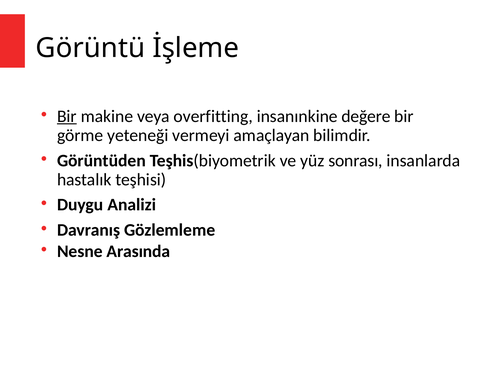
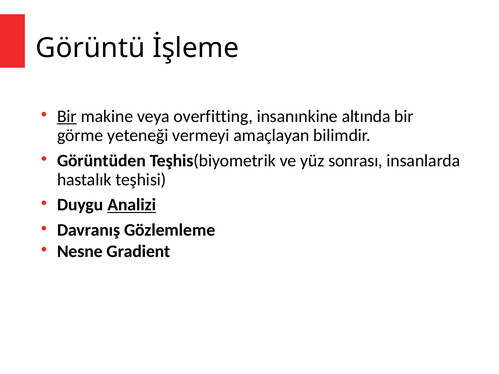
değere: değere -> altında
Analizi underline: none -> present
Arasında: Arasında -> Gradient
